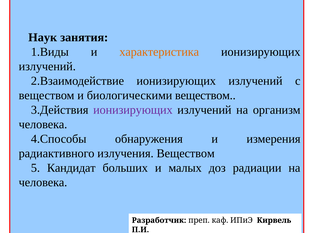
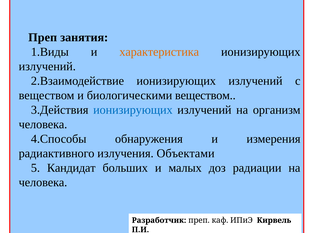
Наук at (43, 37): Наук -> Преп
ионизирующих at (133, 110) colour: purple -> blue
излучения Веществом: Веществом -> Объектами
